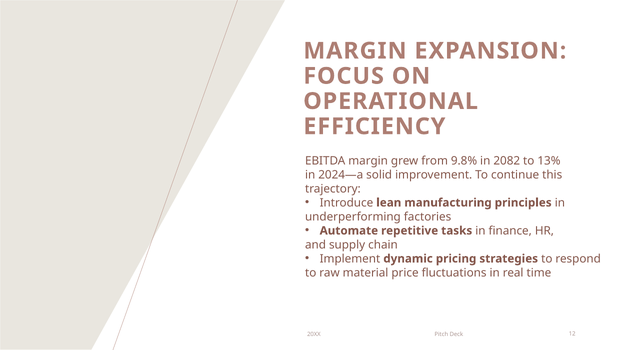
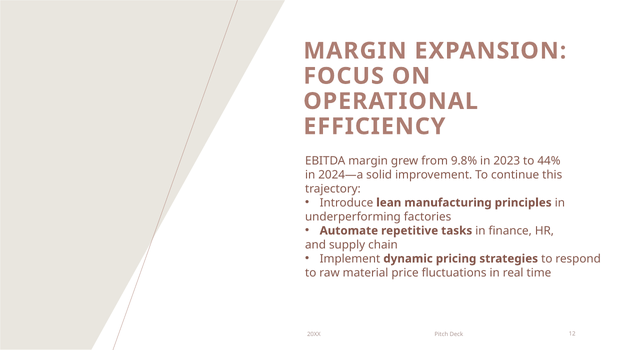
2082: 2082 -> 2023
13%: 13% -> 44%
